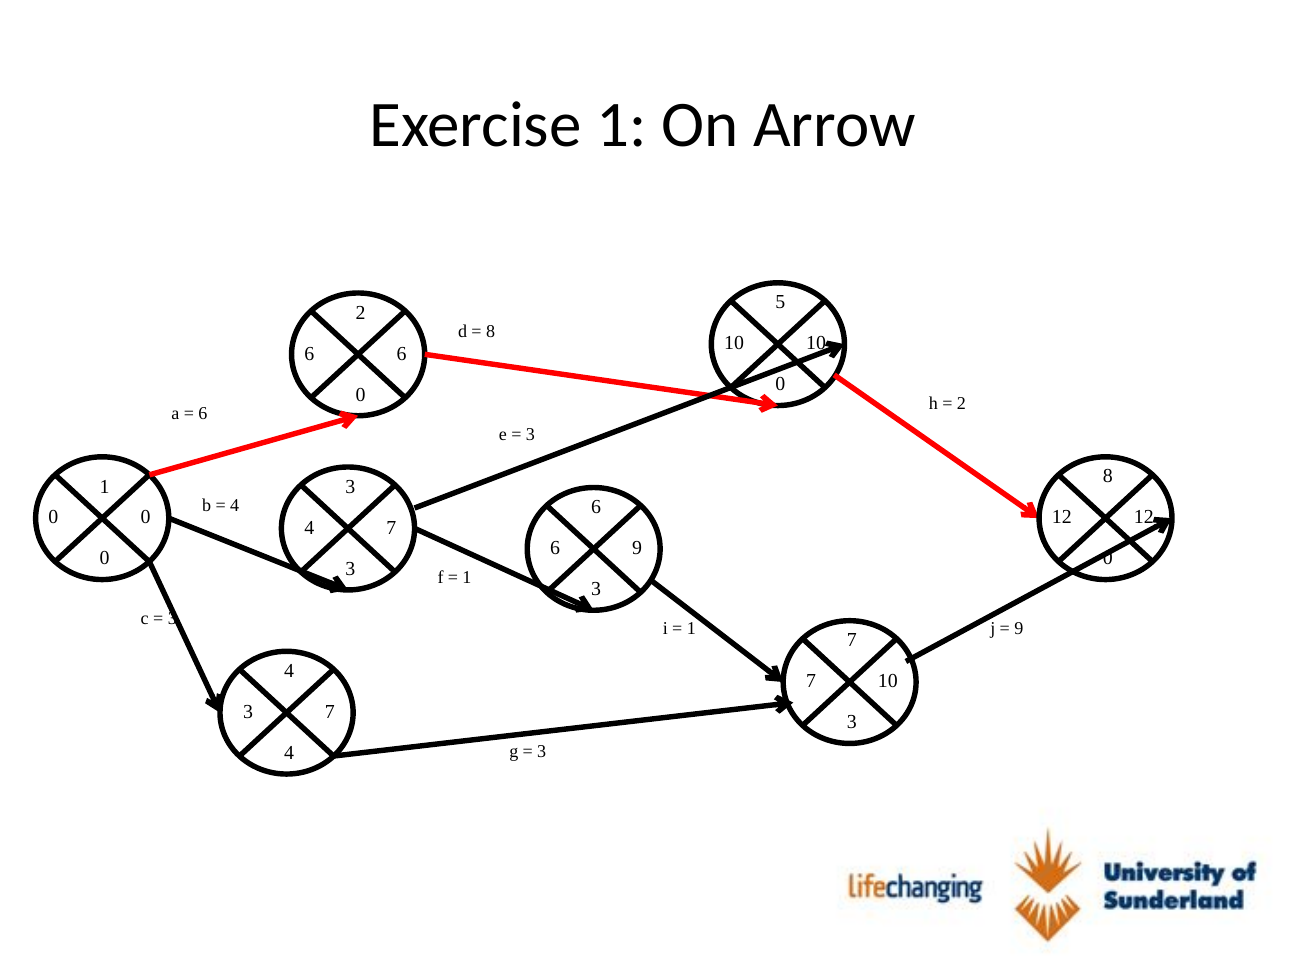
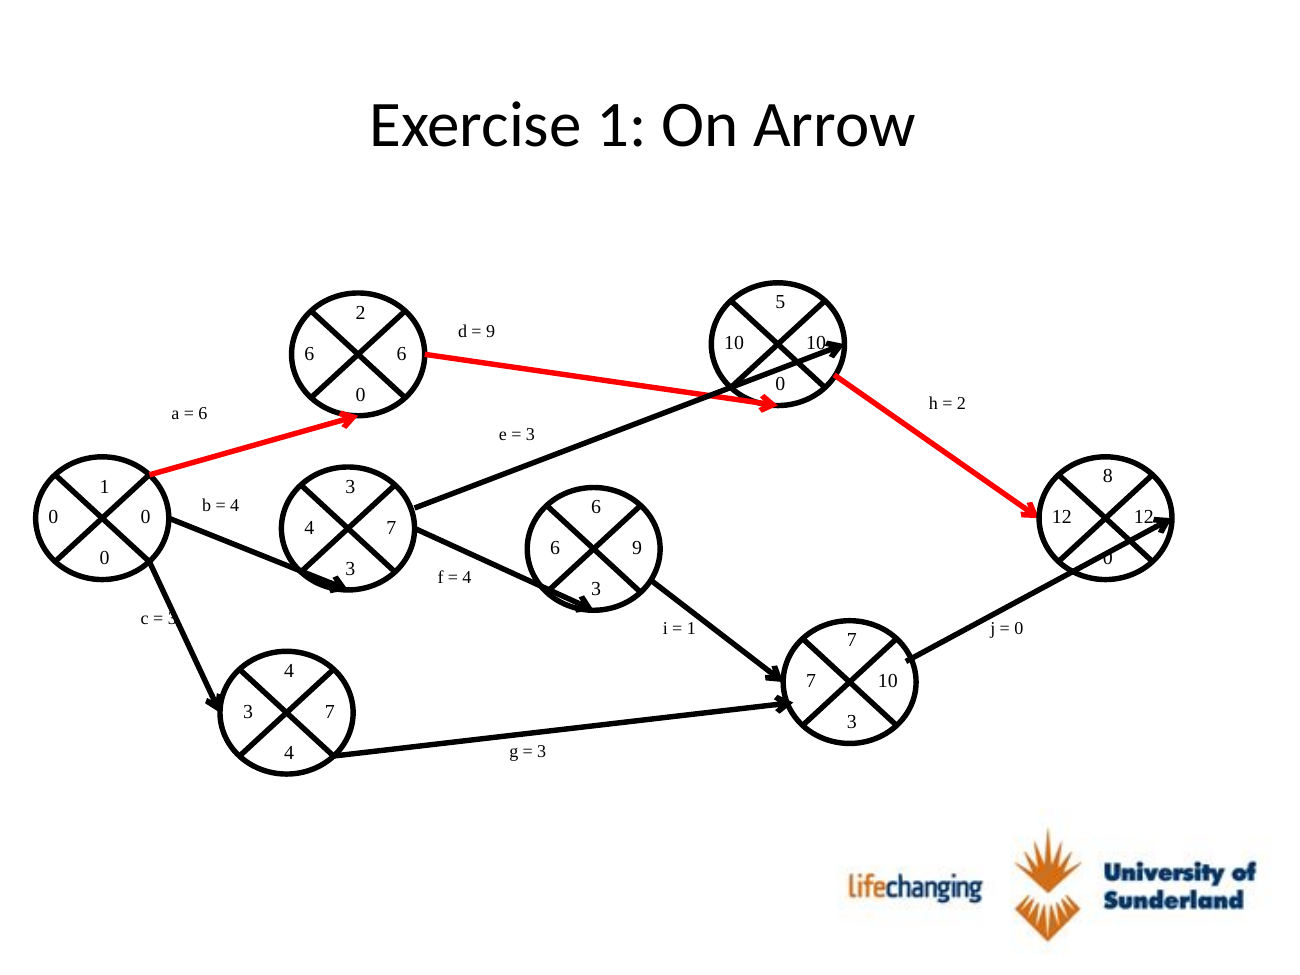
8 at (491, 332): 8 -> 9
1 at (467, 578): 1 -> 4
9 at (1019, 629): 9 -> 0
